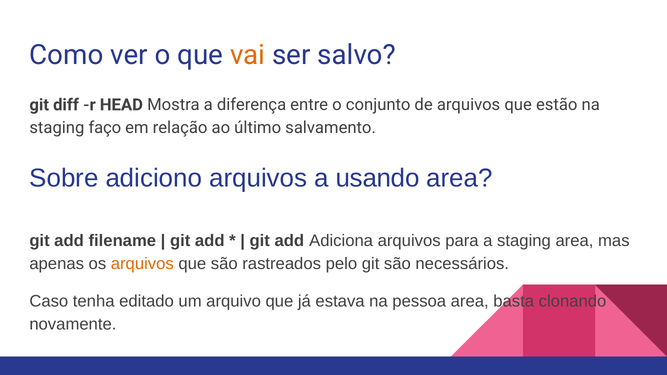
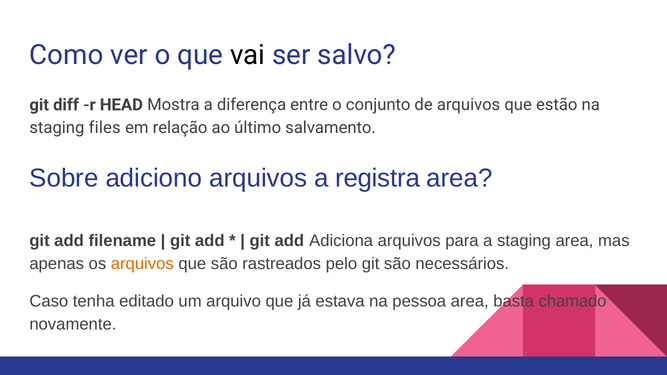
vai colour: orange -> black
faço: faço -> files
usando: usando -> registra
clonando: clonando -> chamado
